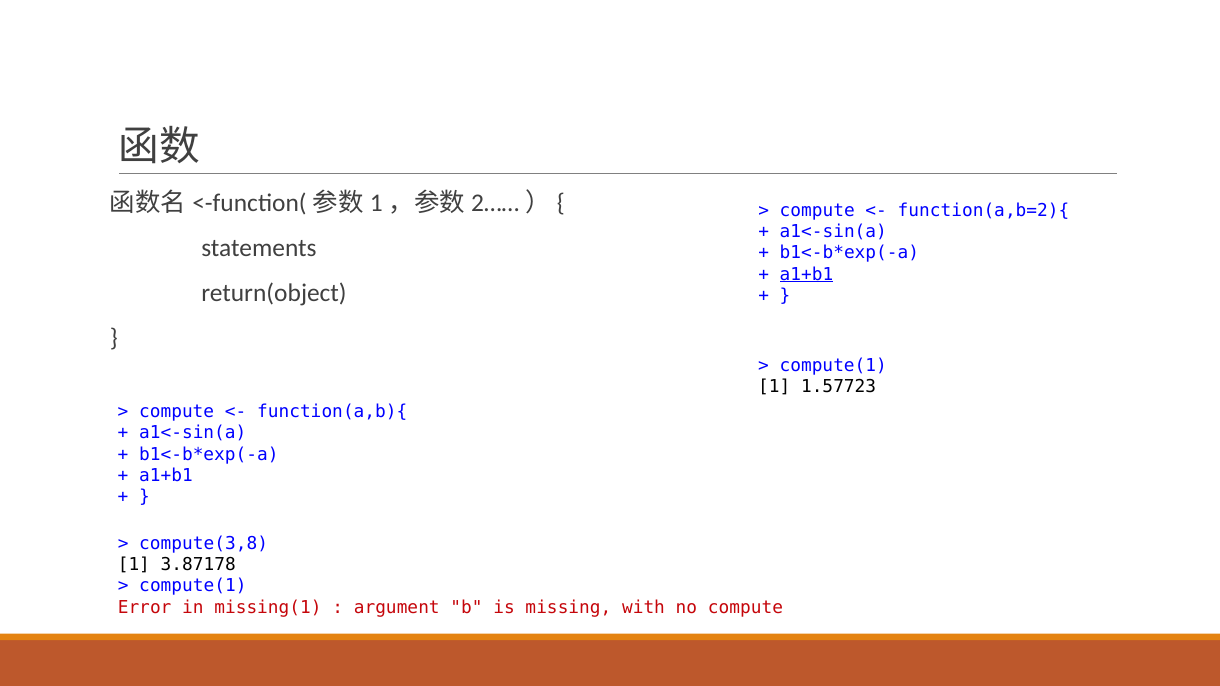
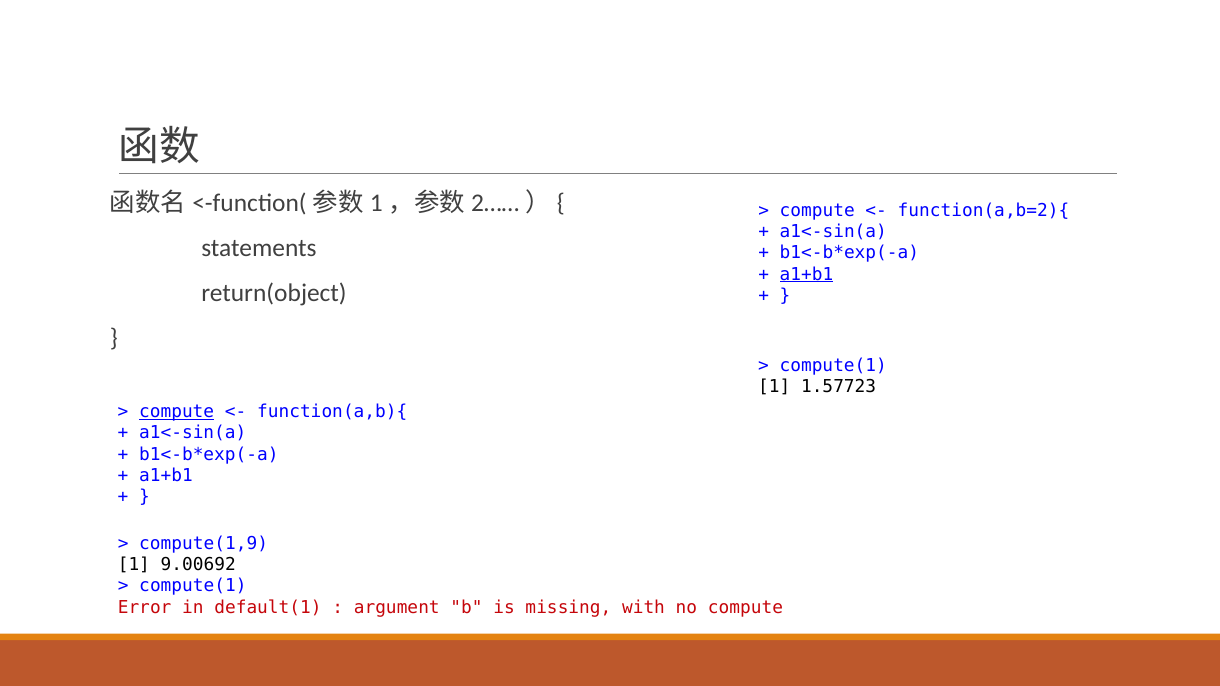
compute at (177, 412) underline: none -> present
compute(3,8: compute(3,8 -> compute(1,9
3.87178: 3.87178 -> 9.00692
missing(1: missing(1 -> default(1
